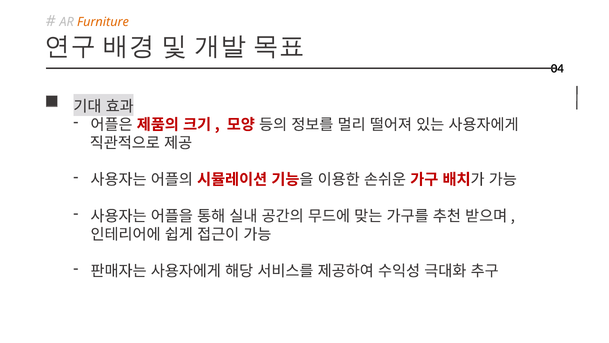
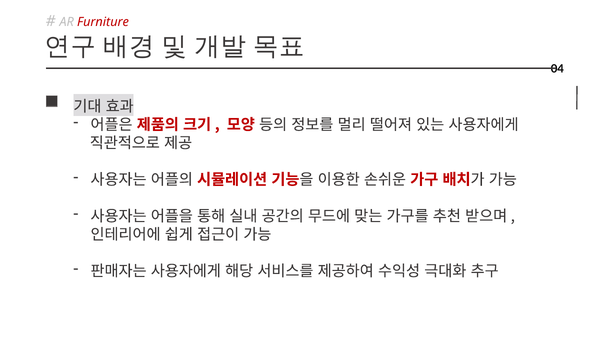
Furniture colour: orange -> red
